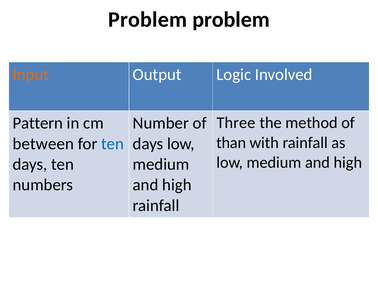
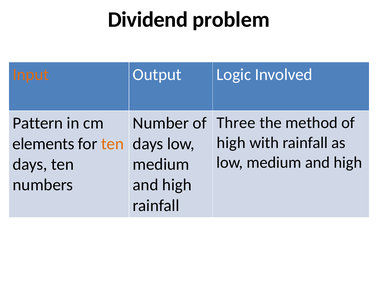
Problem at (148, 20): Problem -> Dividend
than at (231, 142): than -> high
between: between -> elements
ten at (113, 143) colour: blue -> orange
